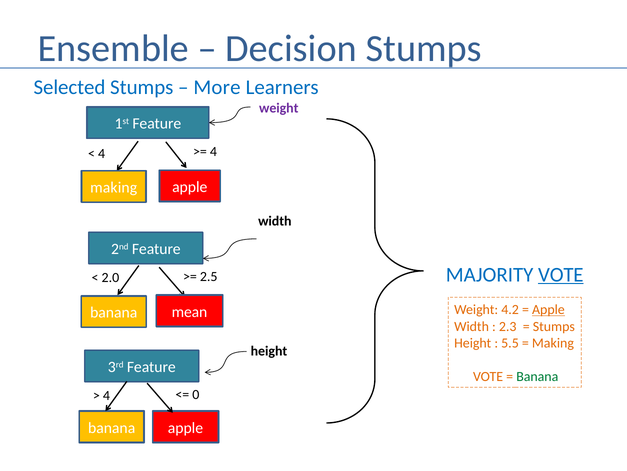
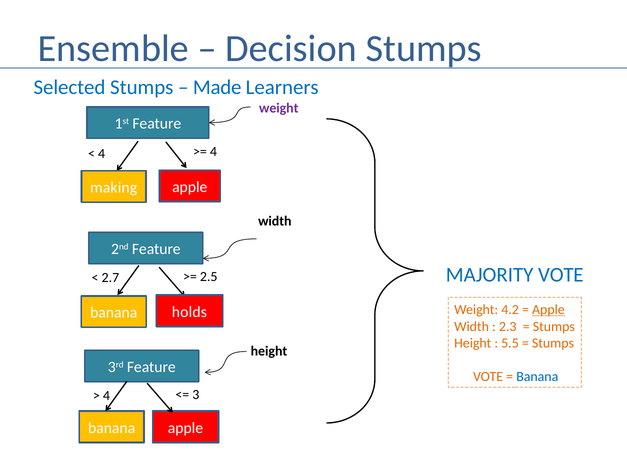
More: More -> Made
VOTE at (561, 274) underline: present -> none
2.0: 2.0 -> 2.7
mean: mean -> holds
Making at (553, 343): Making -> Stumps
Banana at (537, 376) colour: green -> blue
0: 0 -> 3
